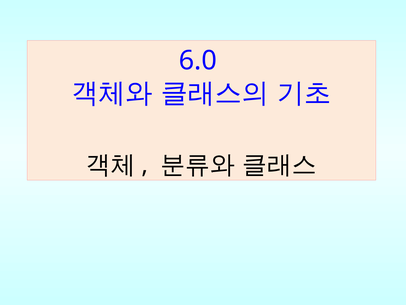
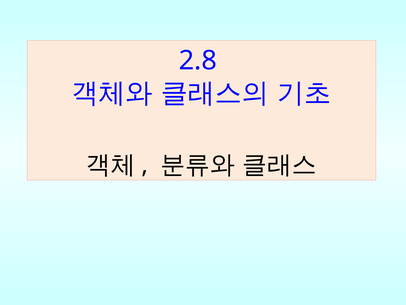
6.0: 6.0 -> 2.8
